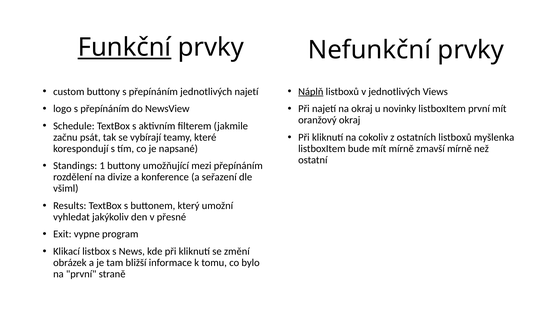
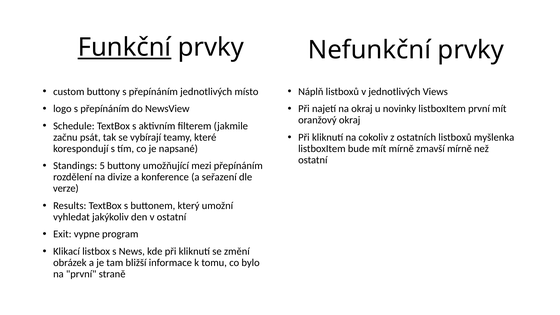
jednotlivých najetí: najetí -> místo
Náplň underline: present -> none
1: 1 -> 5
všiml: všiml -> verze
v přesné: přesné -> ostatní
